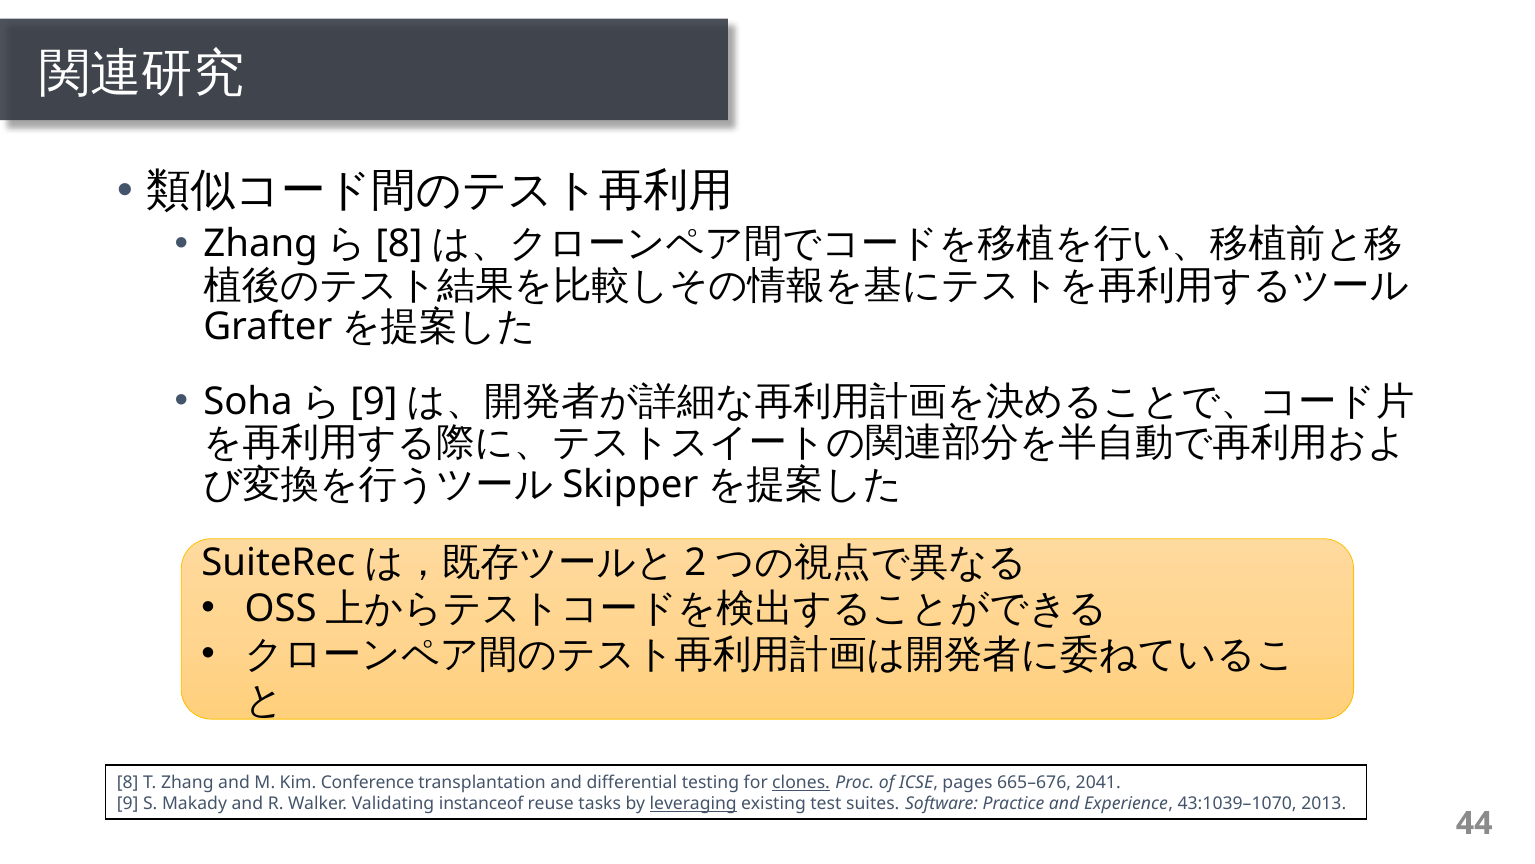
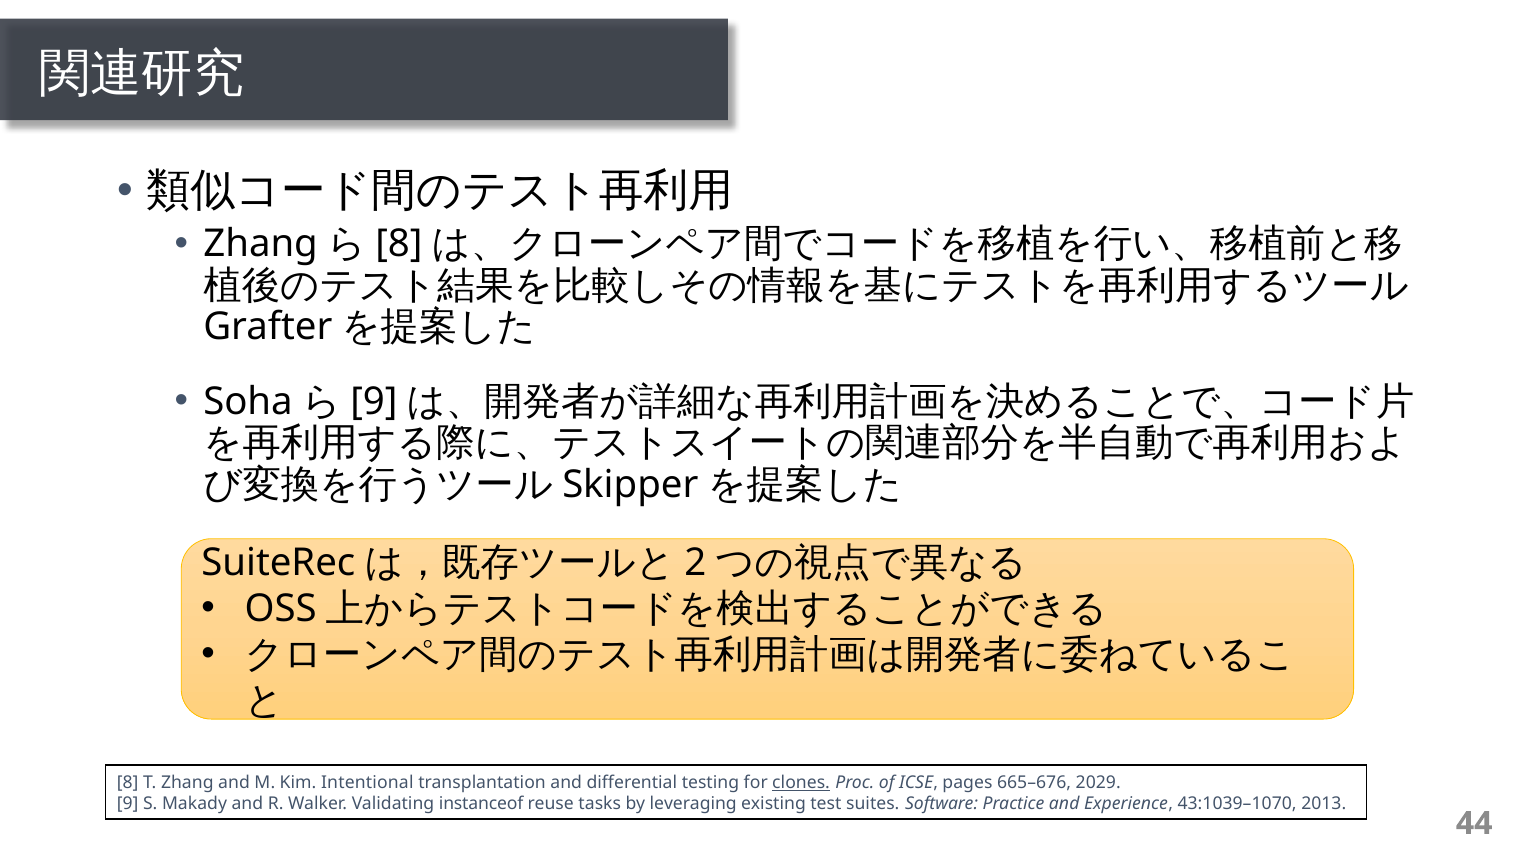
Conference: Conference -> Intentional
2041: 2041 -> 2029
leveraging underline: present -> none
